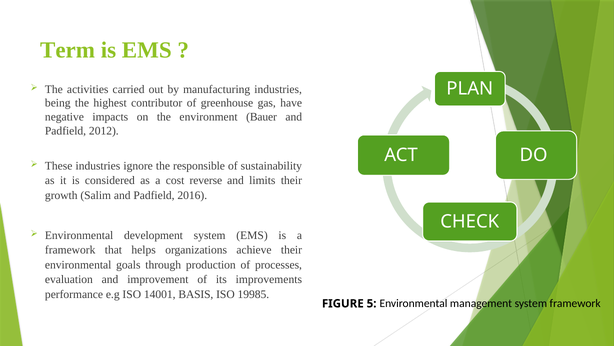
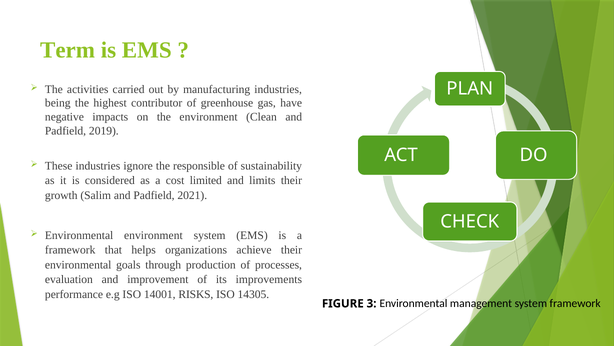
Bauer: Bauer -> Clean
2012: 2012 -> 2019
reverse: reverse -> limited
2016: 2016 -> 2021
Environmental development: development -> environment
BASIS: BASIS -> RISKS
19985: 19985 -> 14305
5: 5 -> 3
